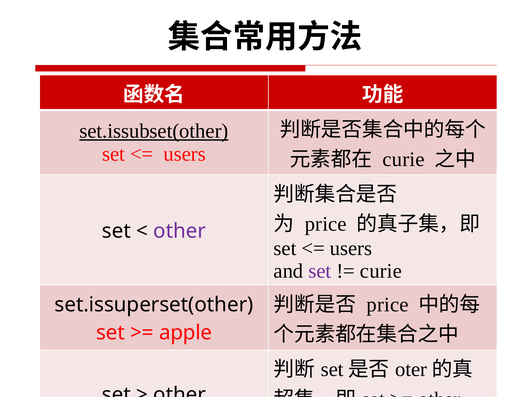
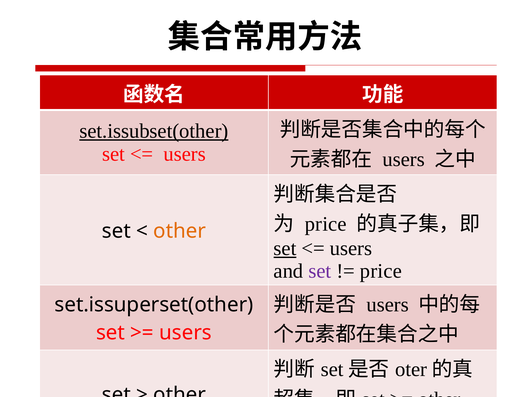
curie at (404, 160): curie -> users
other at (180, 231) colour: purple -> orange
set at (285, 249) underline: none -> present
curie at (381, 272): curie -> price
price at (388, 305): price -> users
apple at (186, 333): apple -> users
